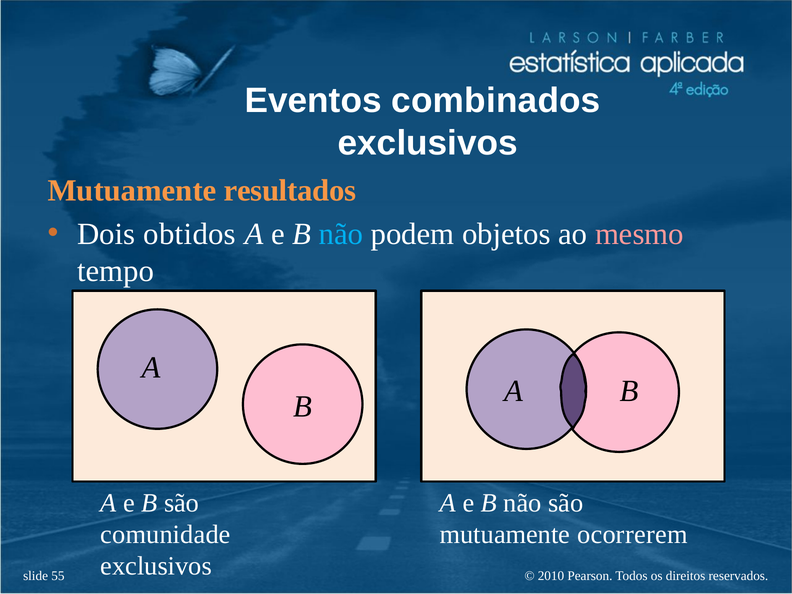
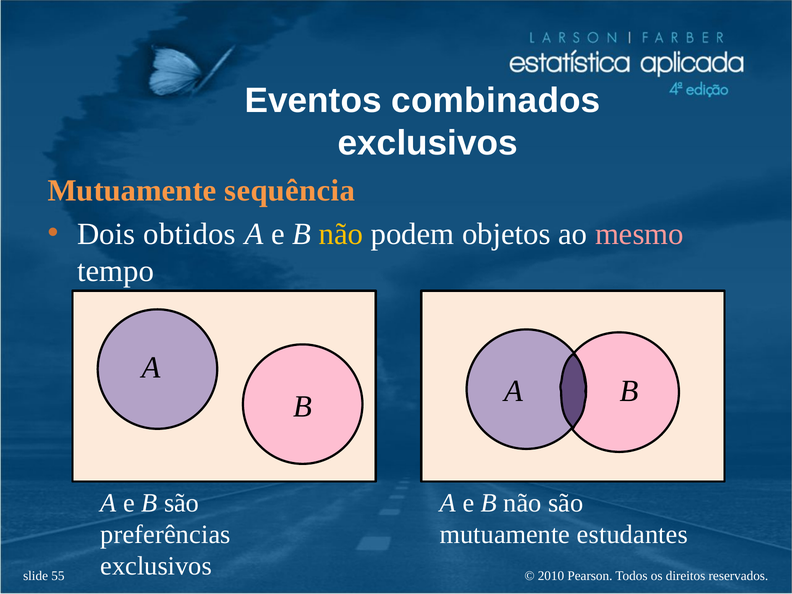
resultados: resultados -> sequência
não at (341, 234) colour: light blue -> yellow
comunidade: comunidade -> preferências
ocorrerem: ocorrerem -> estudantes
